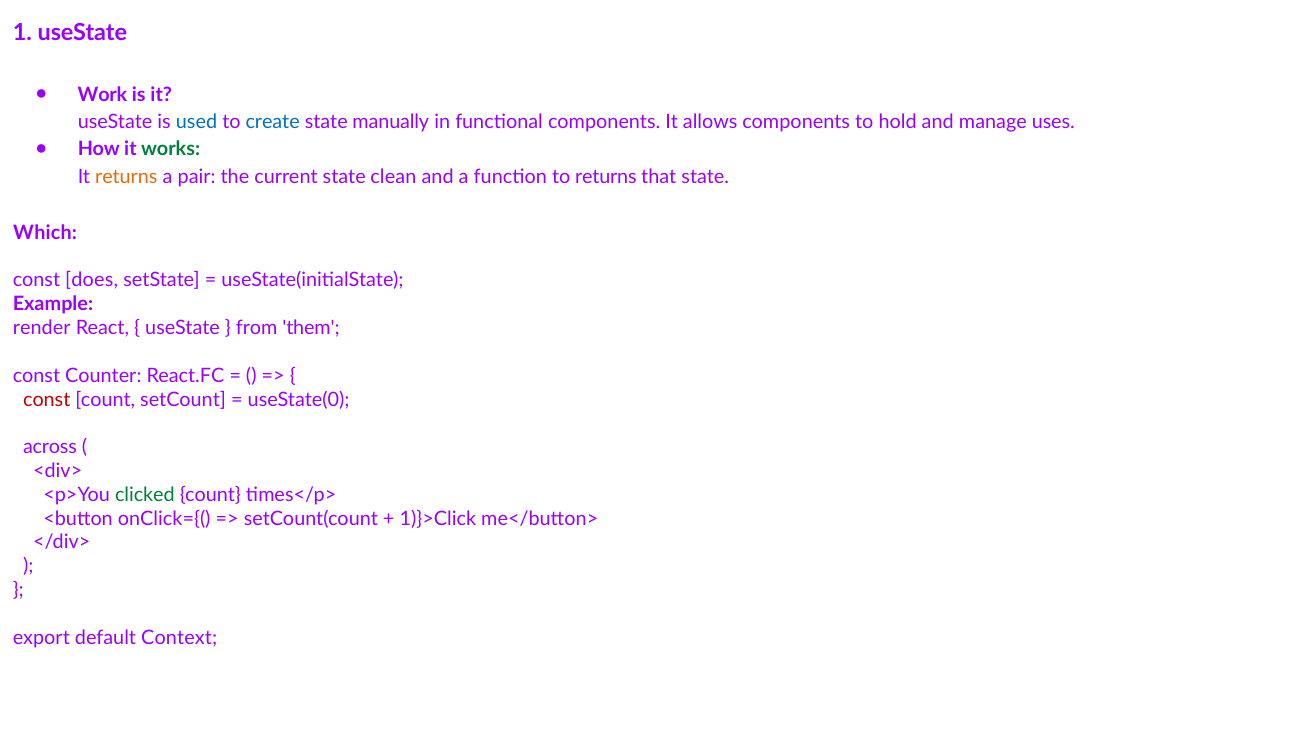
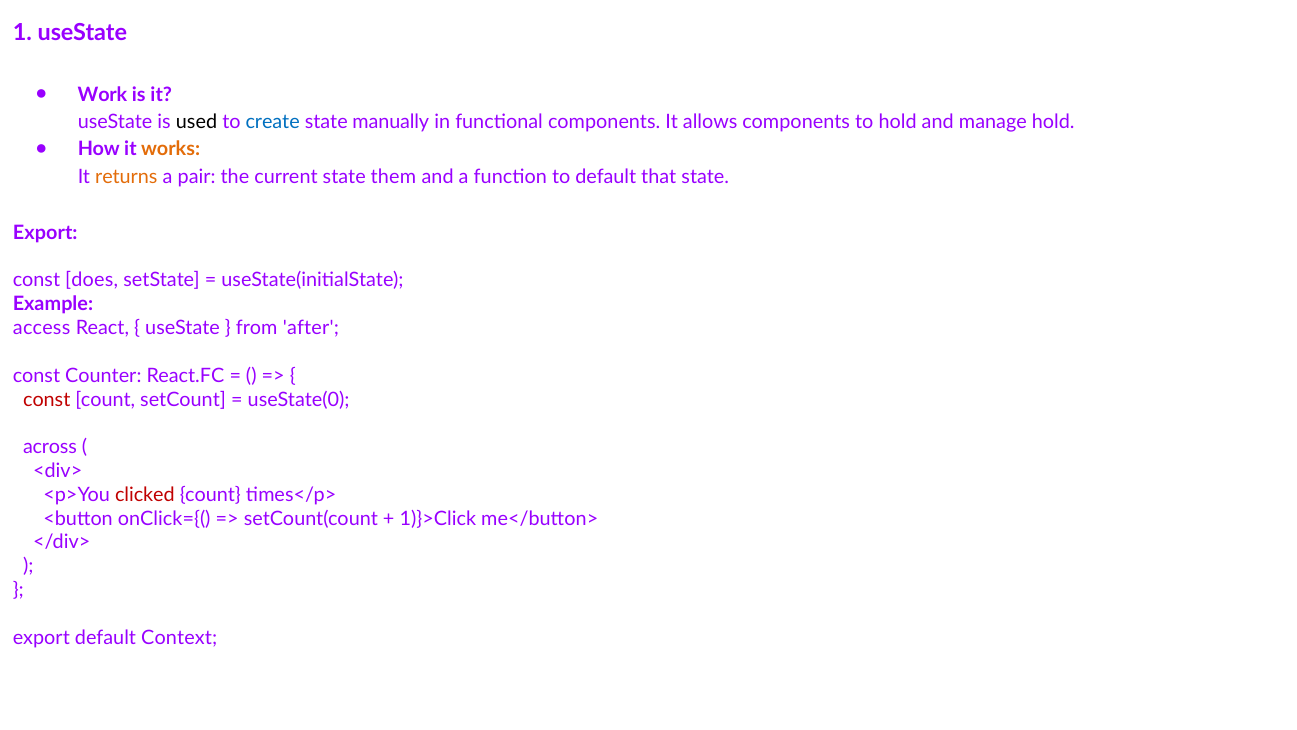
used colour: blue -> black
manage uses: uses -> hold
works colour: green -> orange
clean: clean -> them
to returns: returns -> default
Which at (45, 233): Which -> Export
render: render -> access
them: them -> after
clicked colour: green -> red
